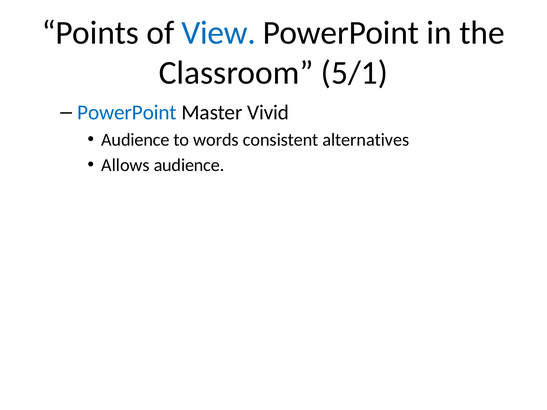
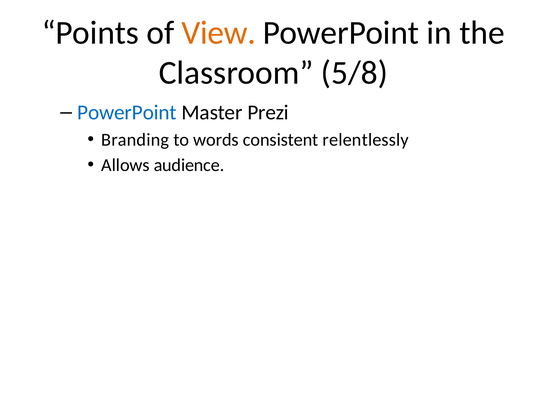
View colour: blue -> orange
5/1: 5/1 -> 5/8
Vivid: Vivid -> Prezi
Audience at (135, 140): Audience -> Branding
alternatives: alternatives -> relentlessly
